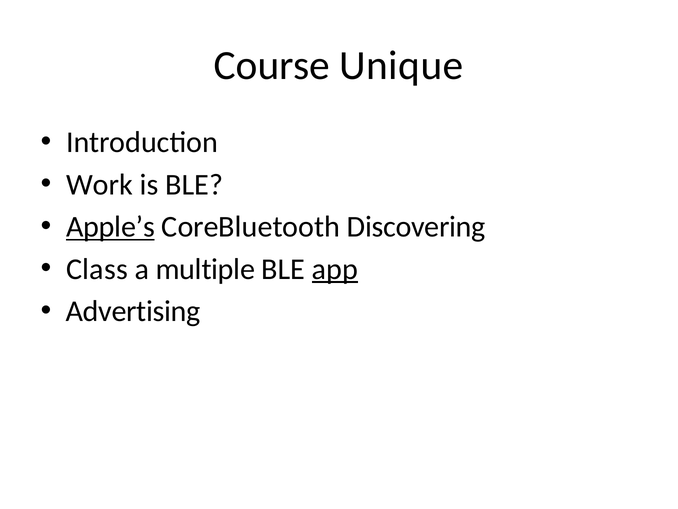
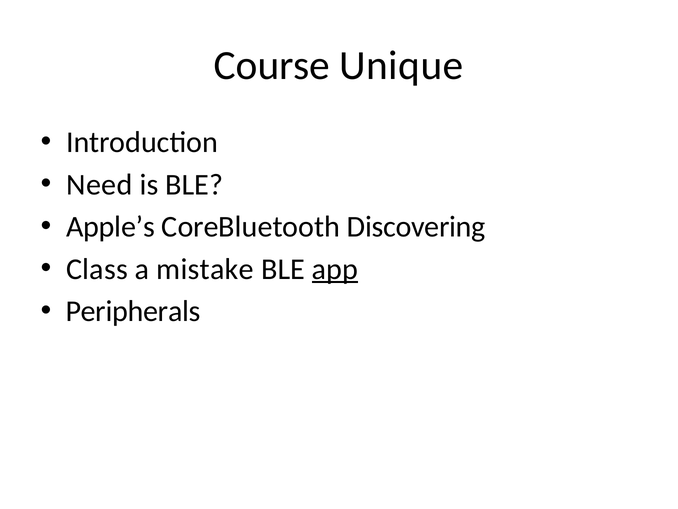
Work: Work -> Need
Apple’s underline: present -> none
multiple: multiple -> mistake
Advertising: Advertising -> Peripherals
